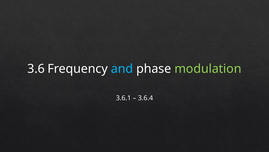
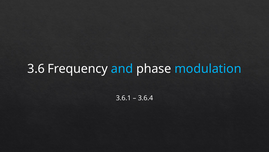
modulation colour: light green -> light blue
